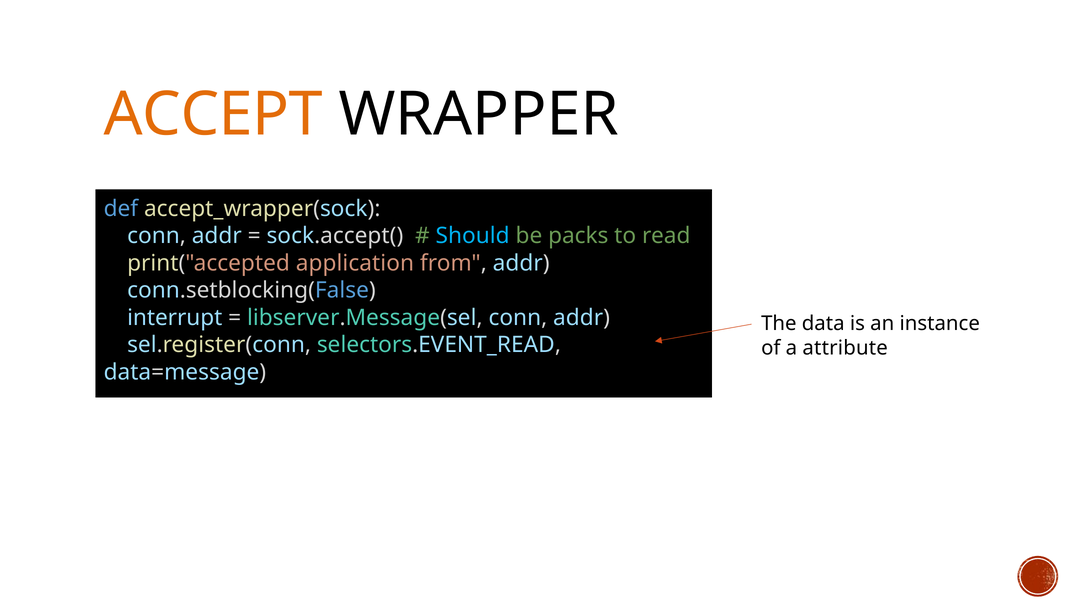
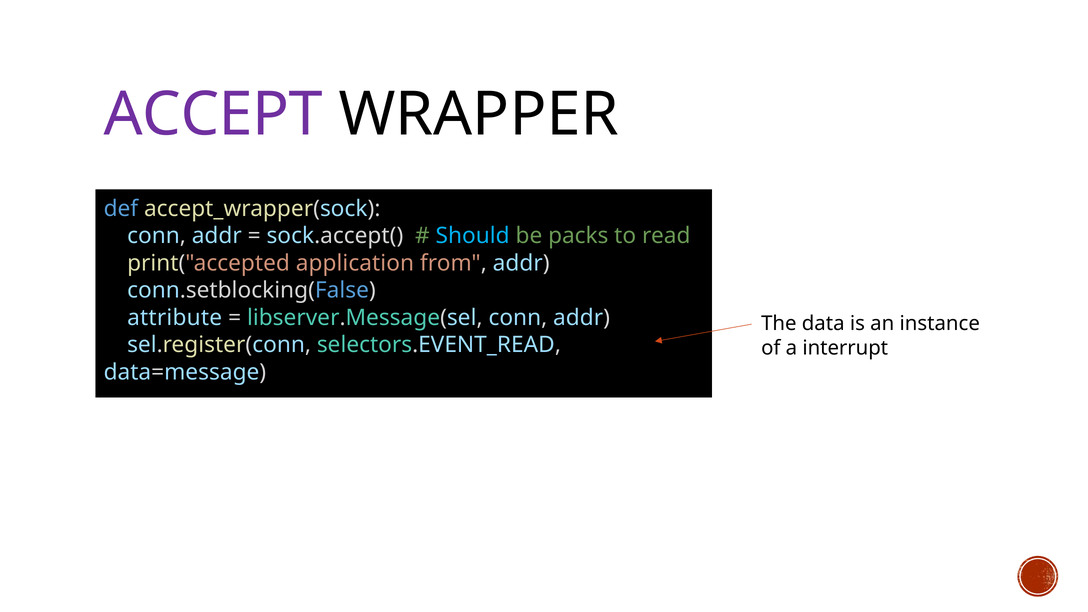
ACCEPT colour: orange -> purple
interrupt: interrupt -> attribute
attribute: attribute -> interrupt
